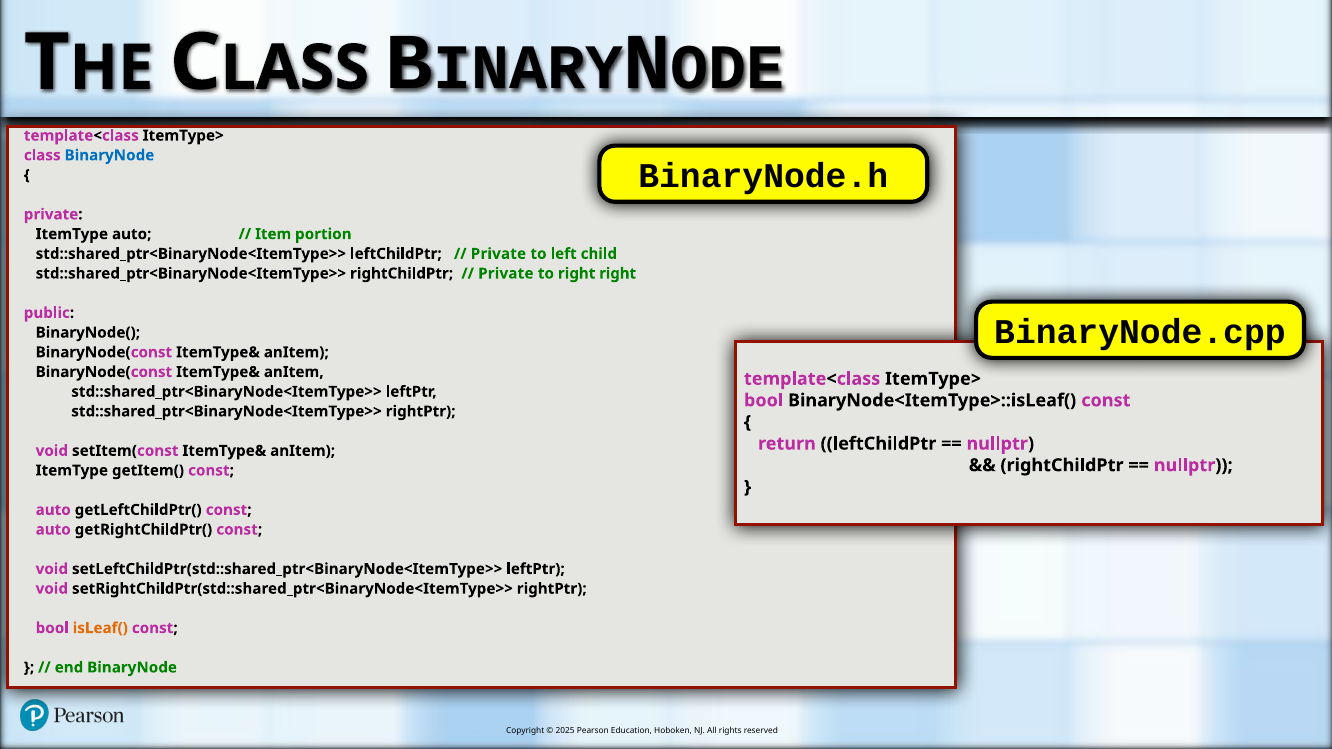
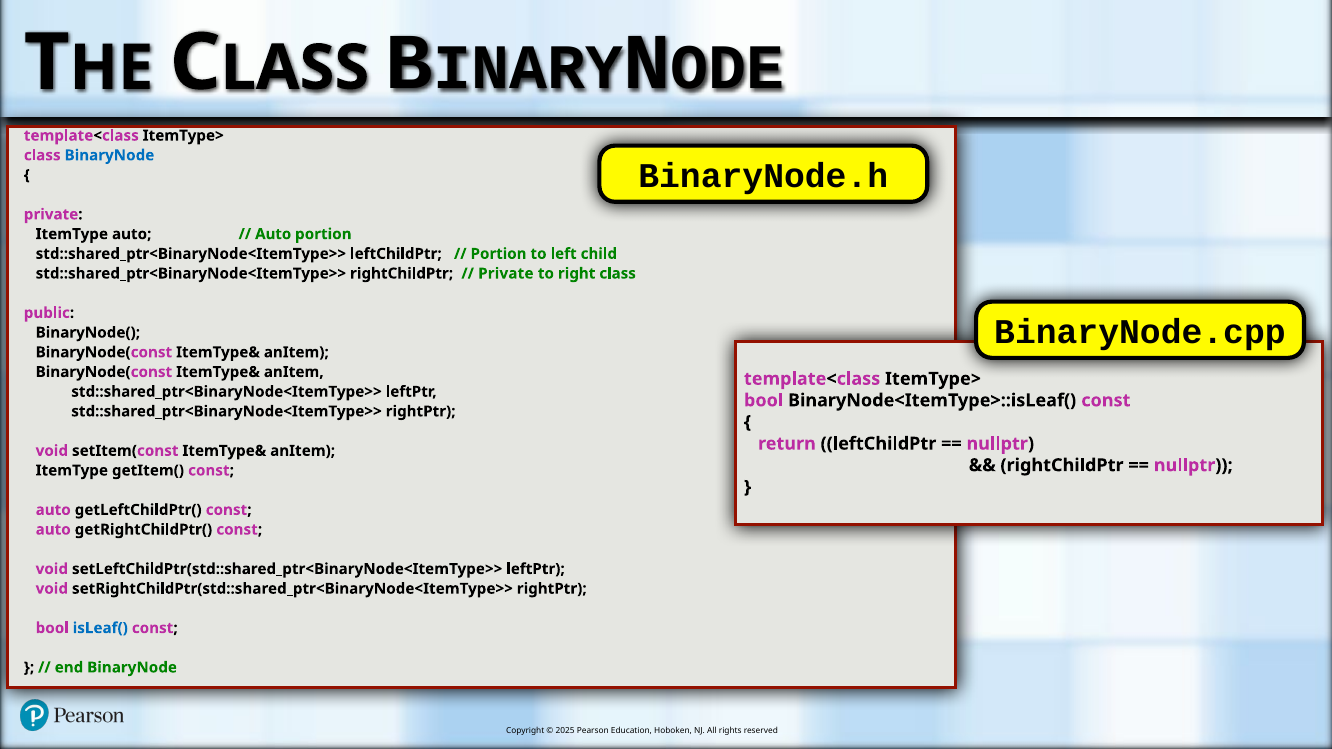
Item at (273, 234): Item -> Auto
Private at (498, 254): Private -> Portion
right right: right -> class
isLeaf( colour: orange -> blue
